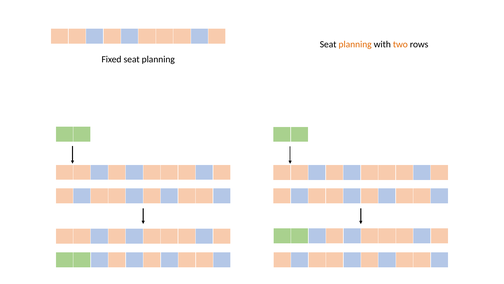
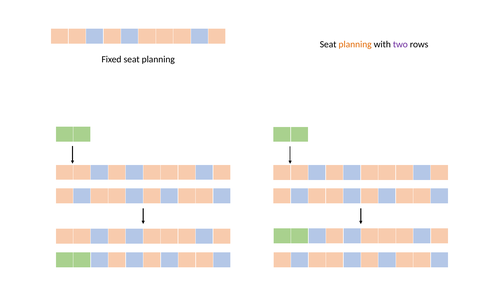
two colour: orange -> purple
